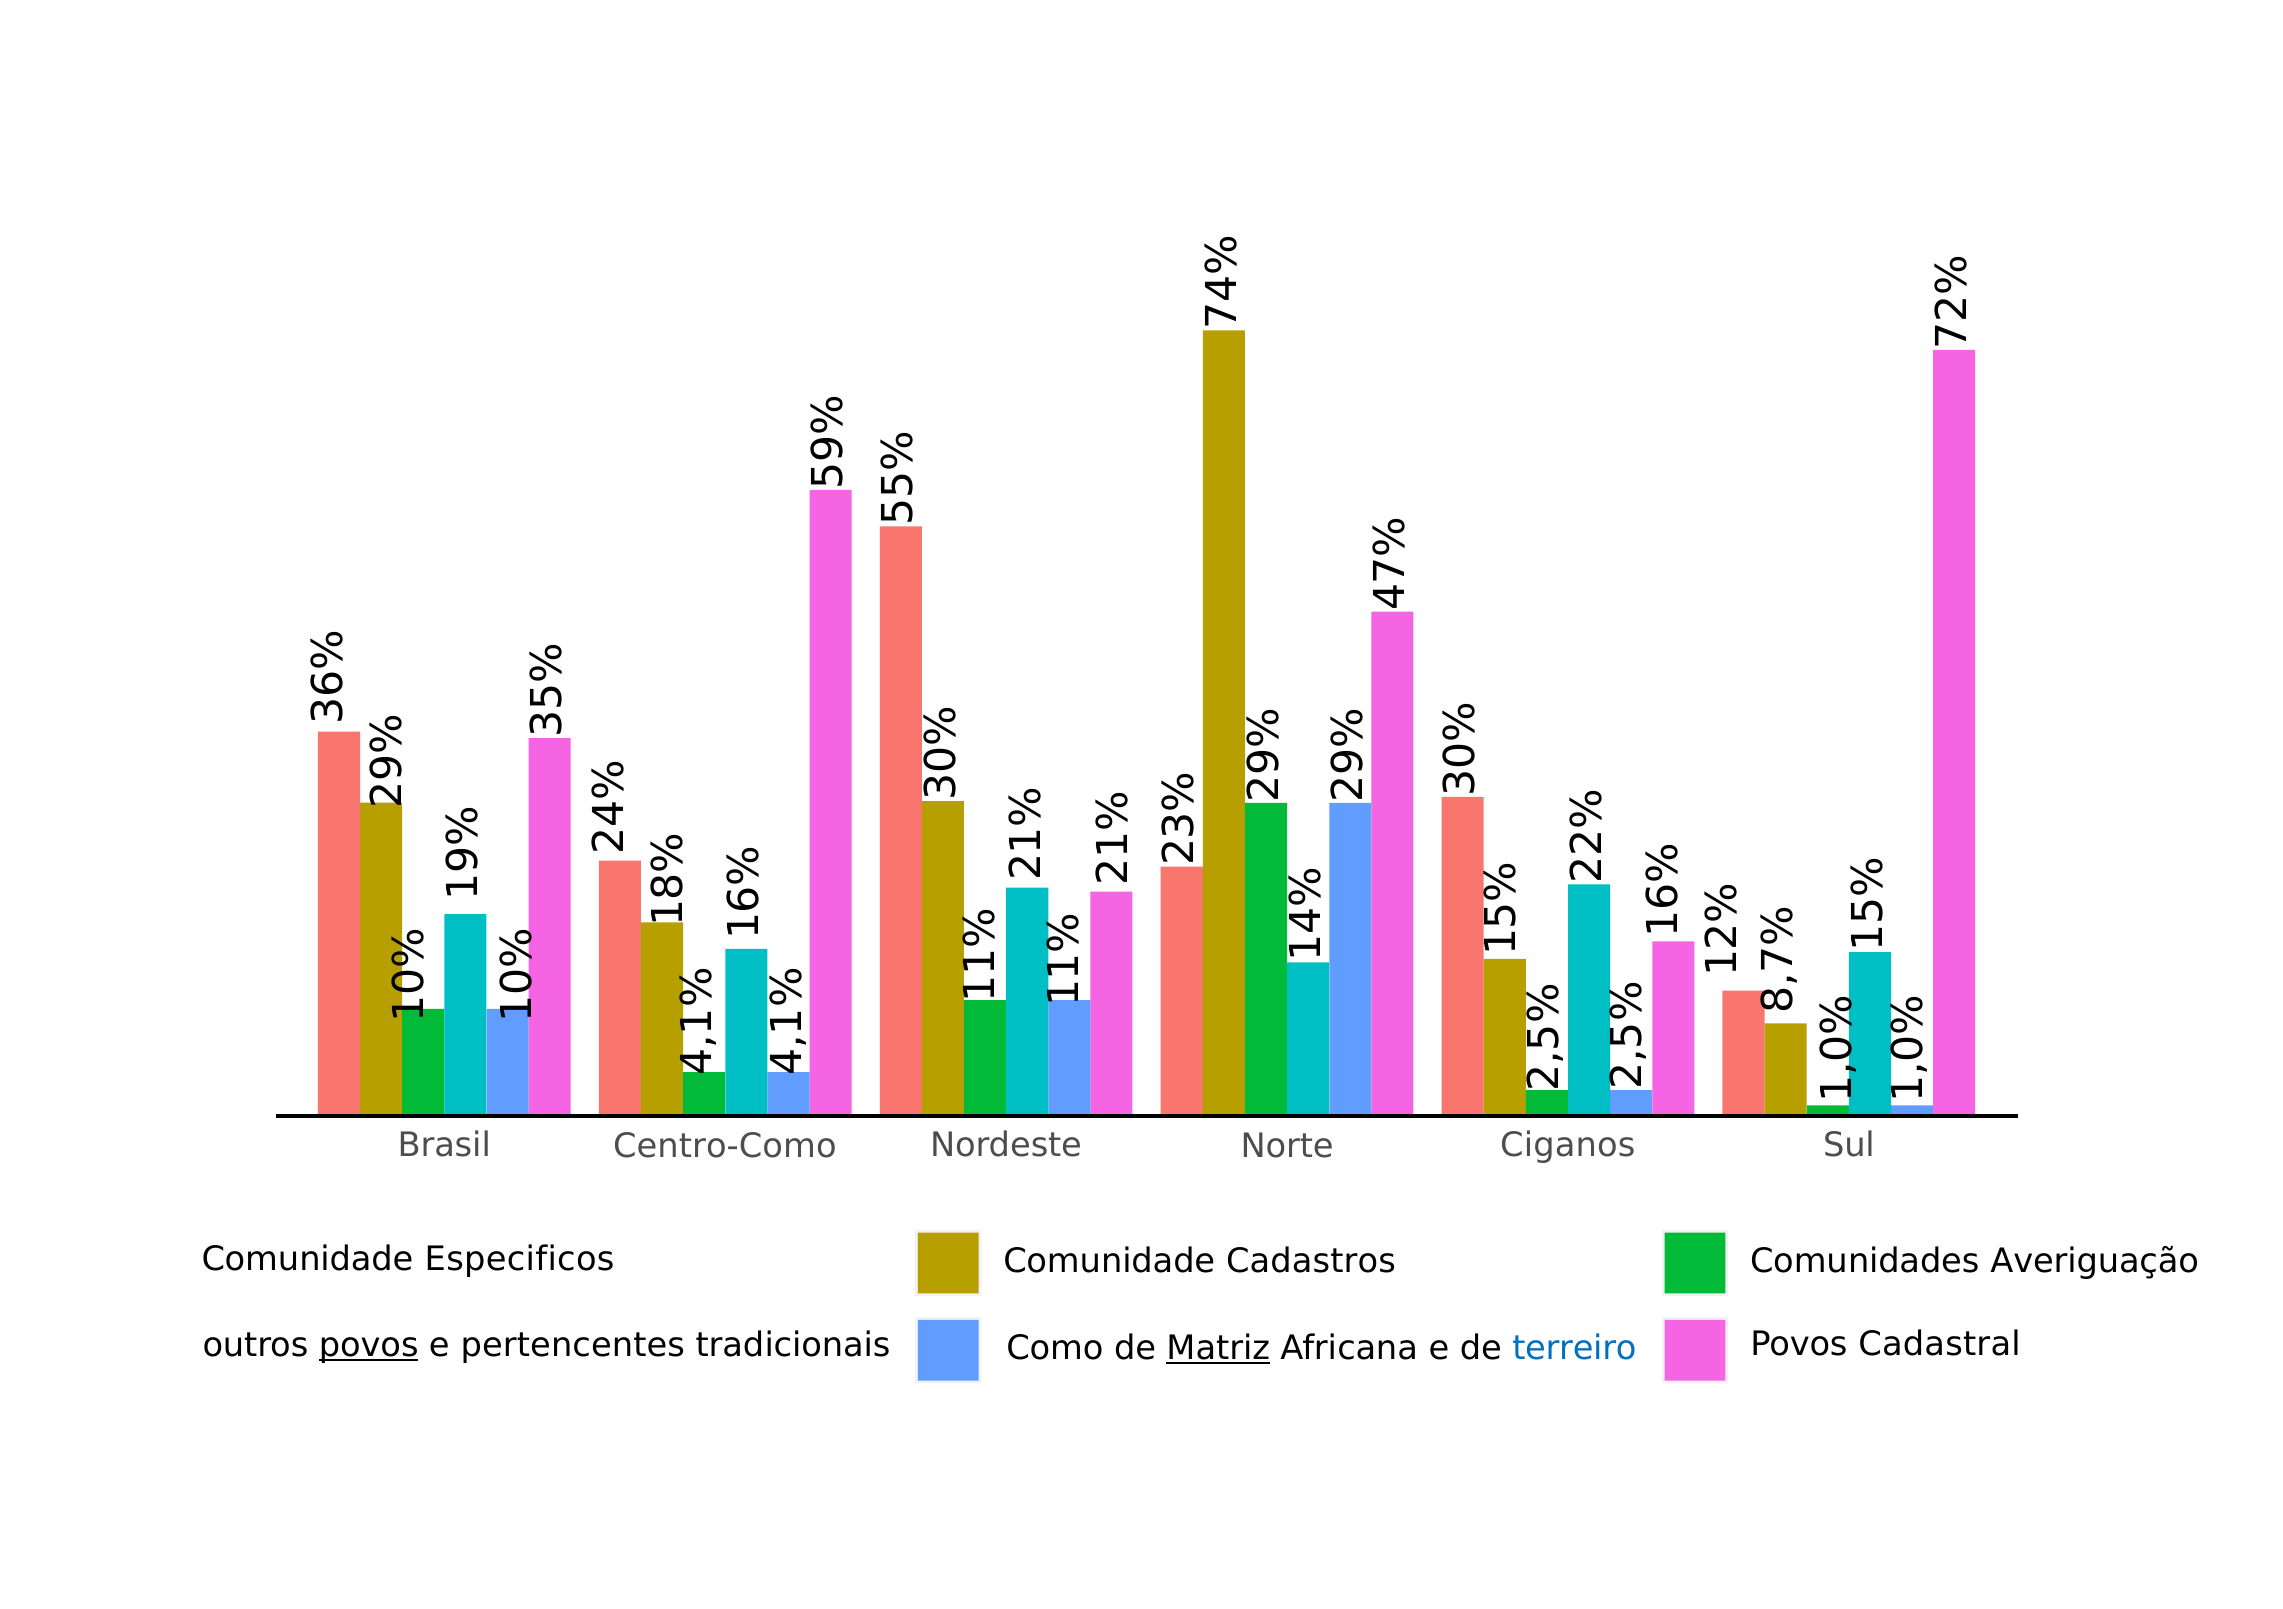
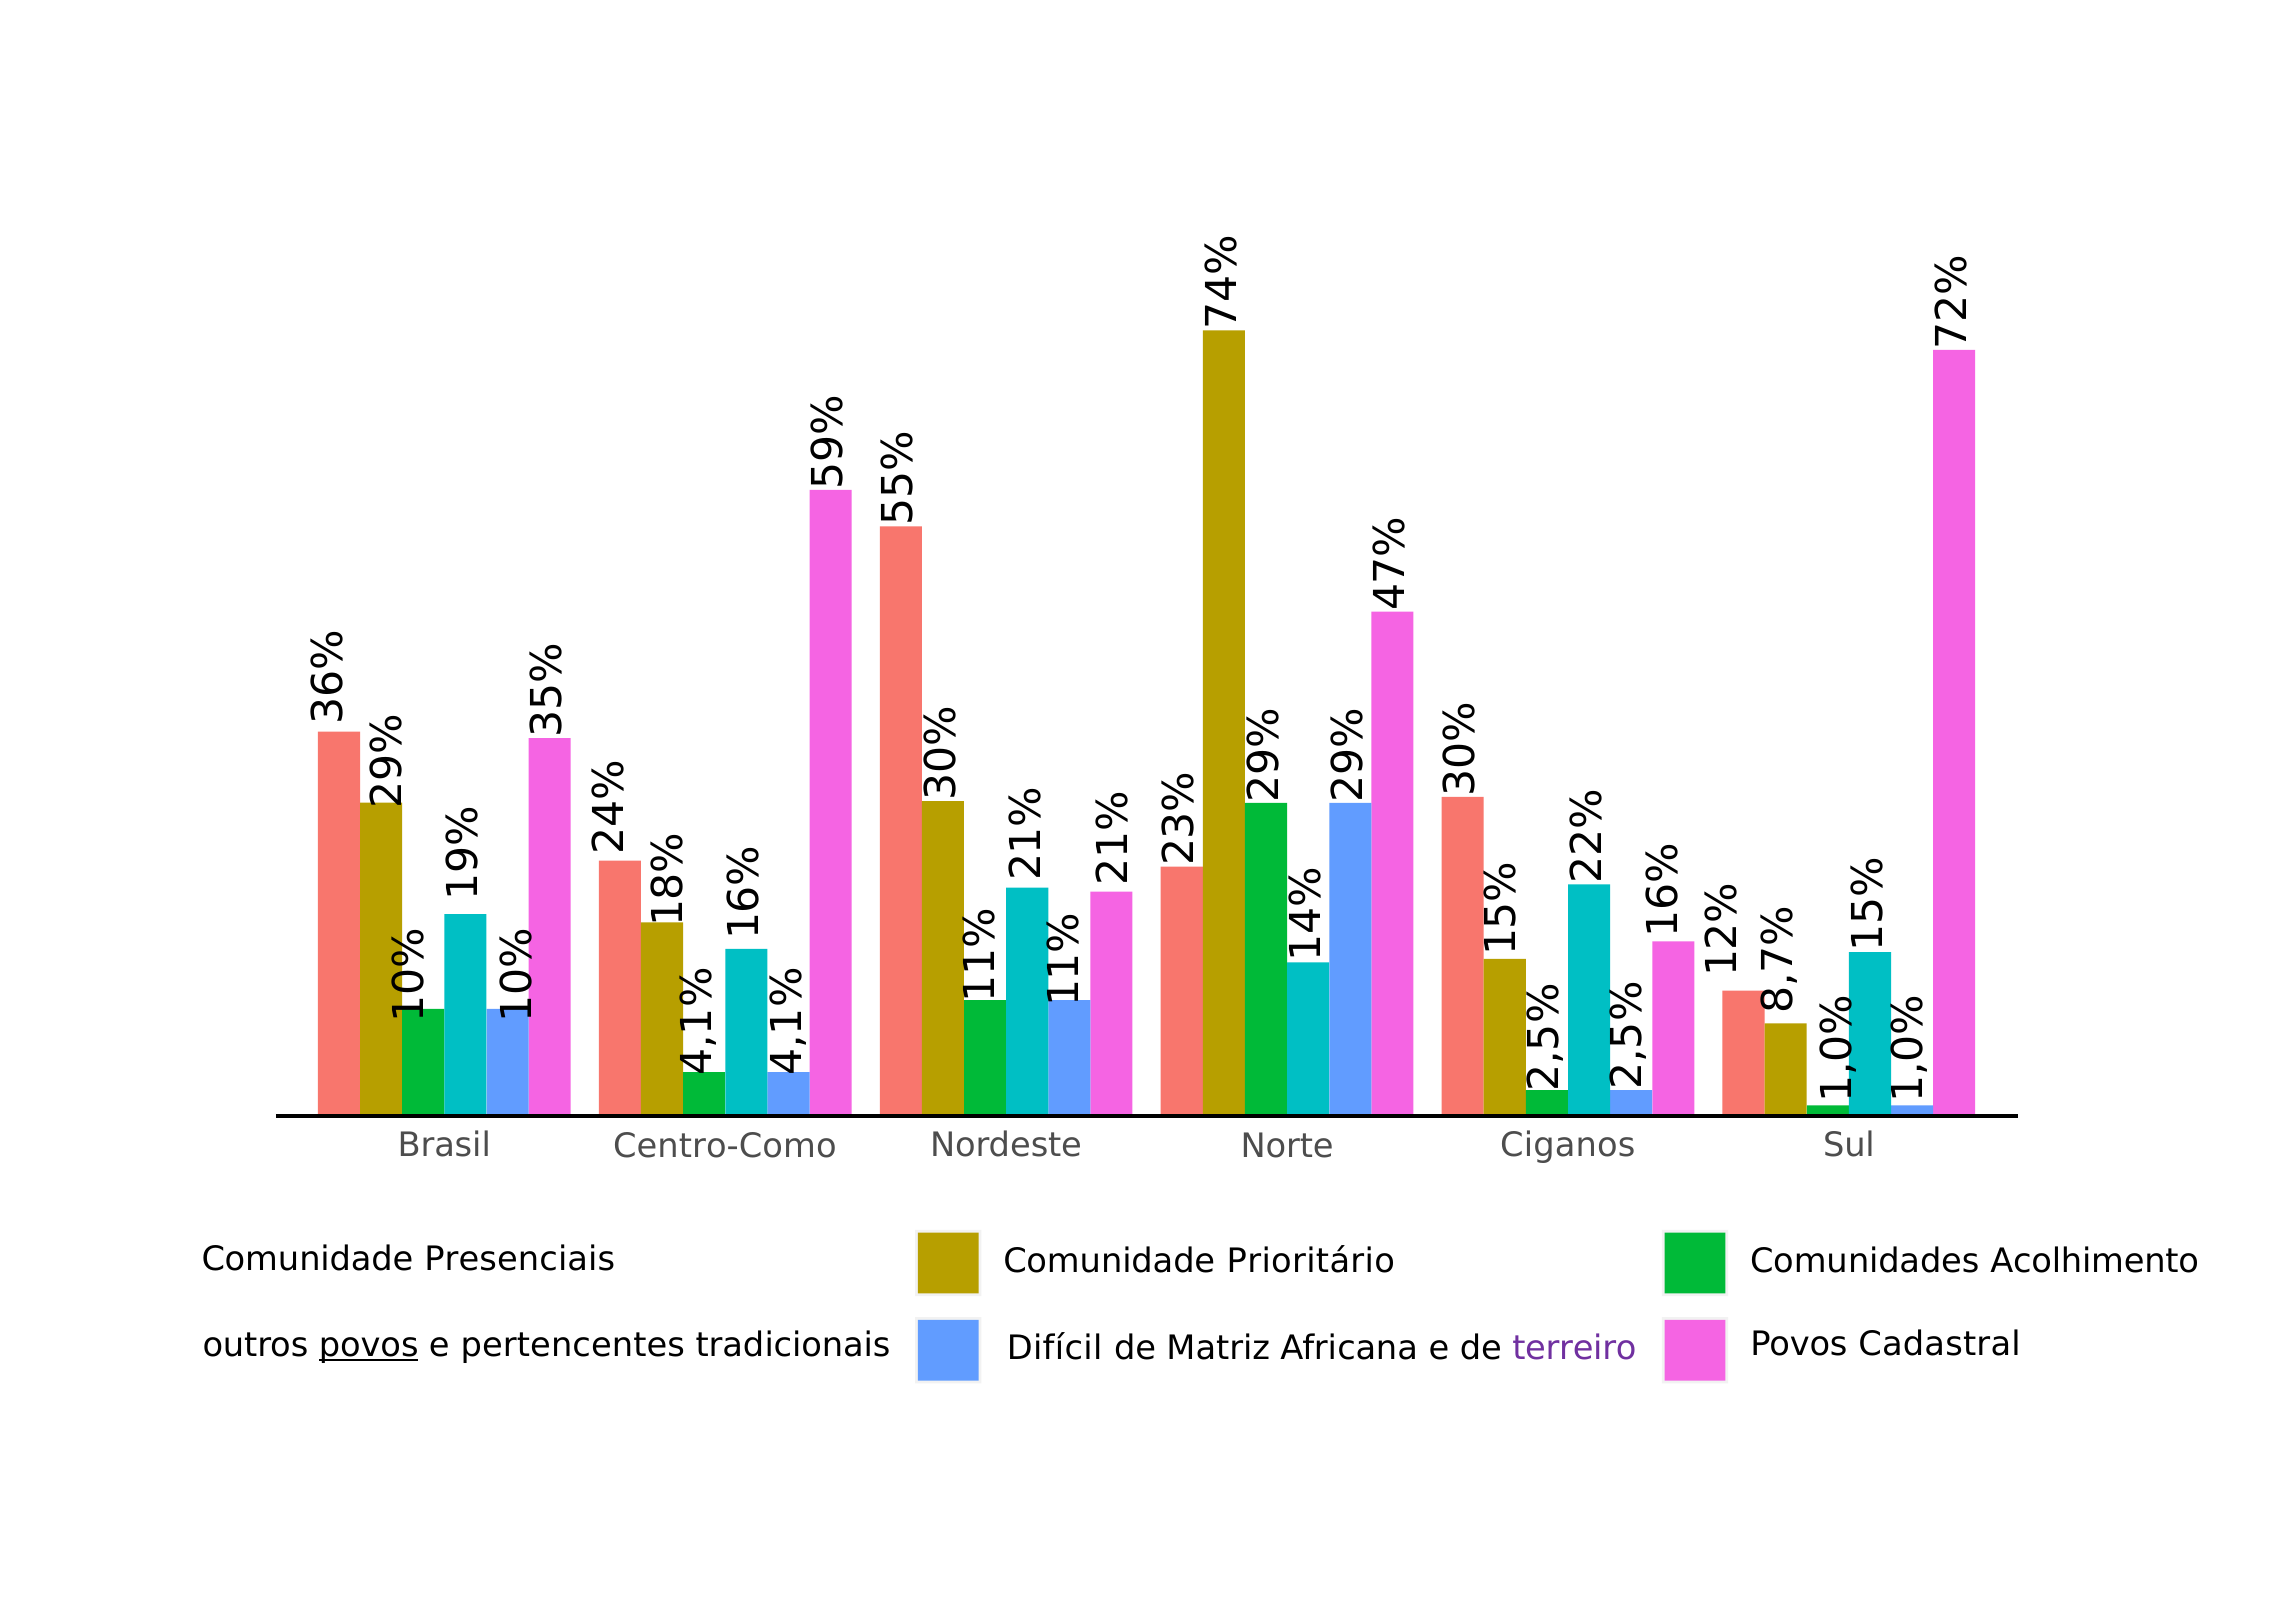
Especificos: Especificos -> Presenciais
Cadastros: Cadastros -> Prioritário
Averiguação: Averiguação -> Acolhimento
Como: Como -> Difícil
Matriz underline: present -> none
terreiro colour: blue -> purple
